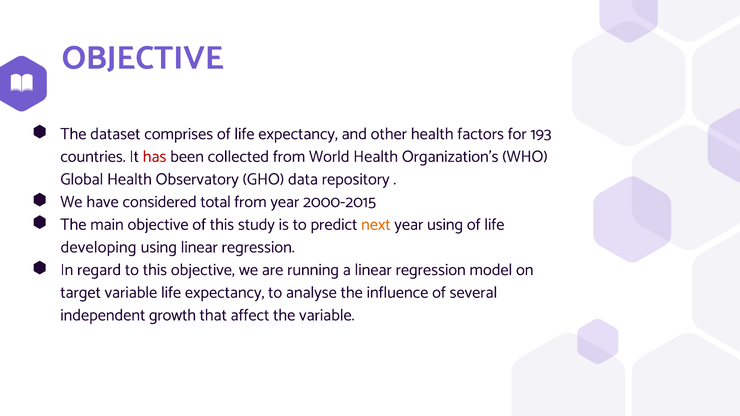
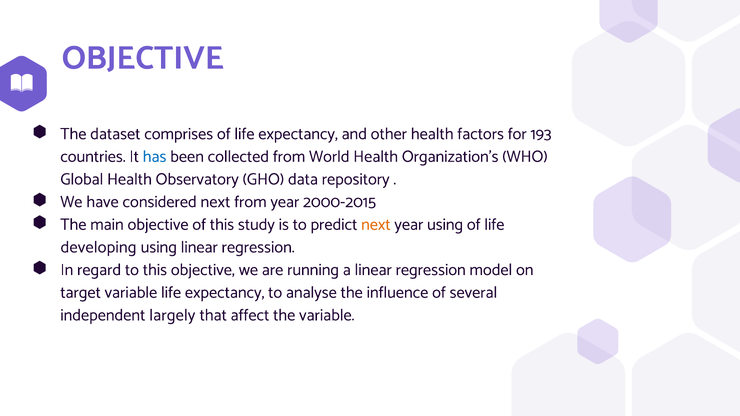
has colour: red -> blue
considered total: total -> next
growth: growth -> largely
